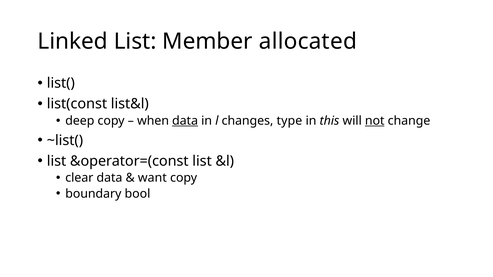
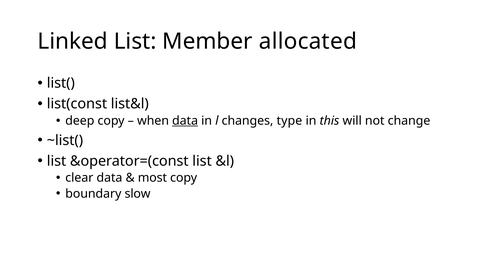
not underline: present -> none
want: want -> most
bool: bool -> slow
